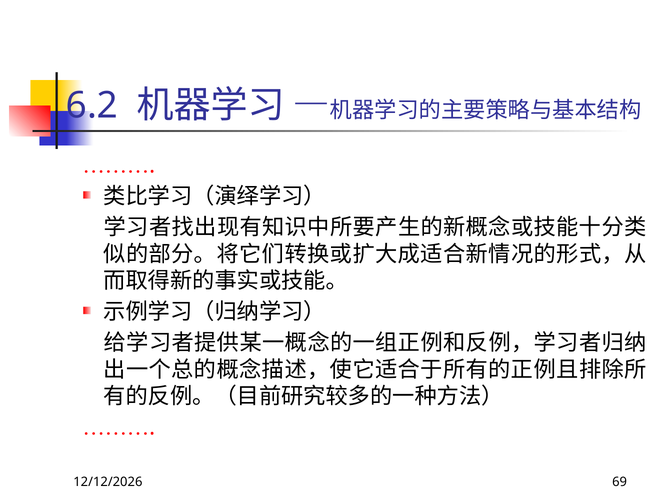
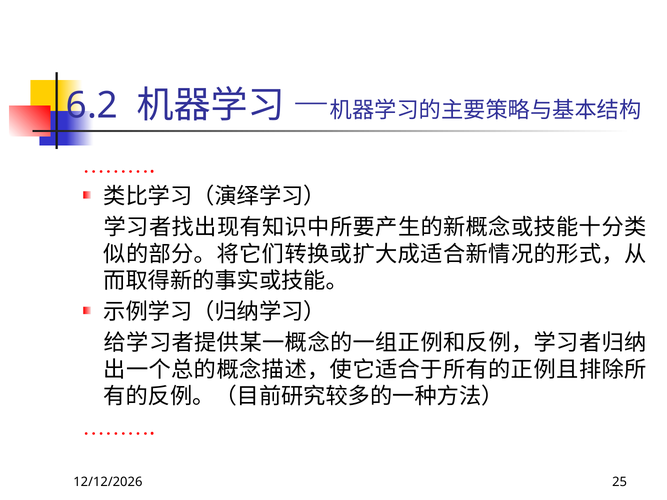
69: 69 -> 25
